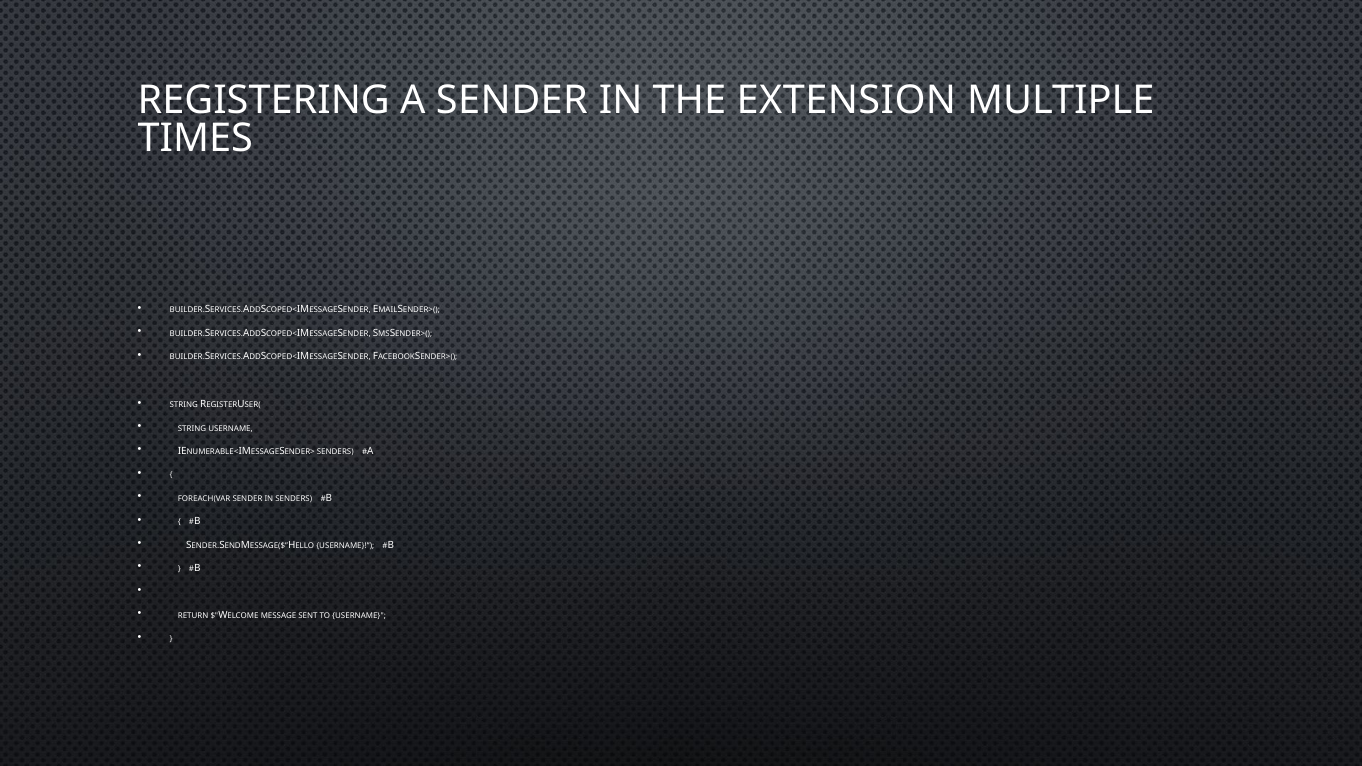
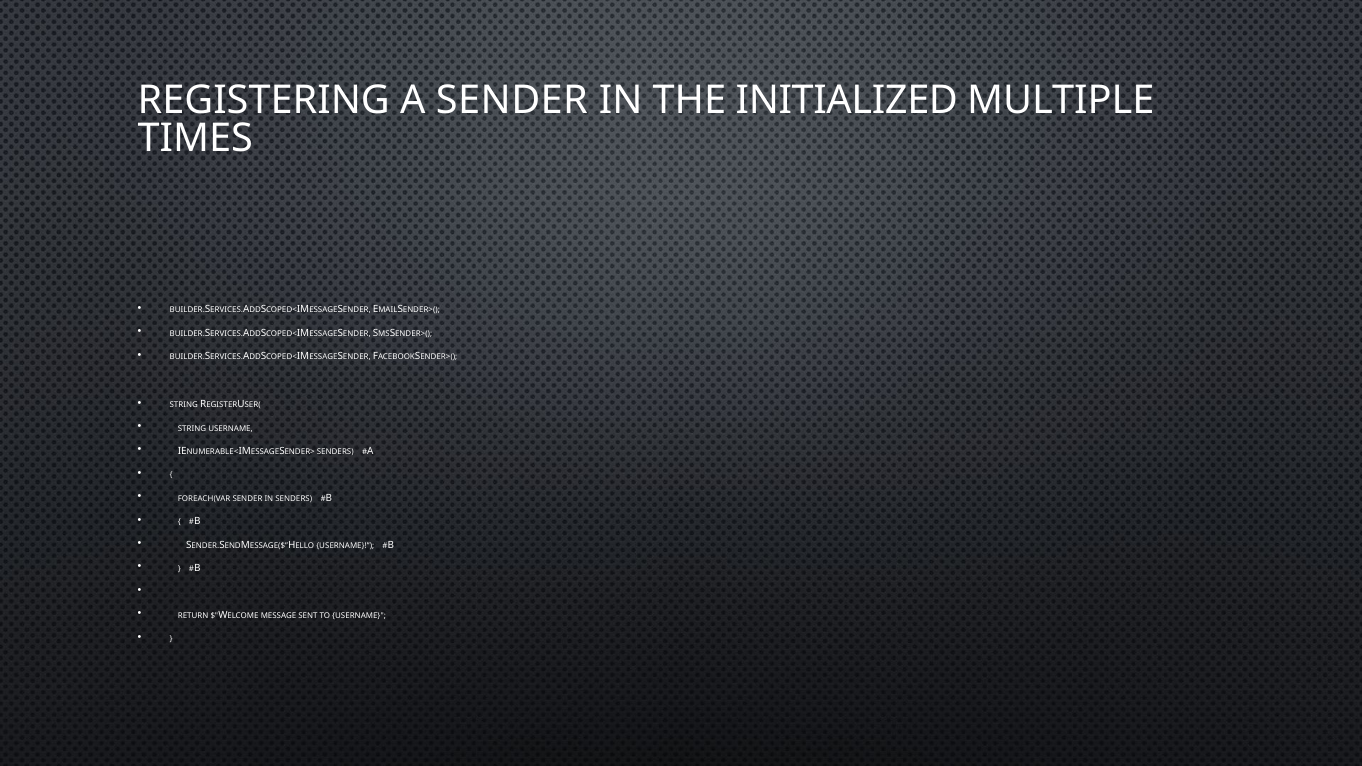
EXTENSION: EXTENSION -> INITIALIZED
